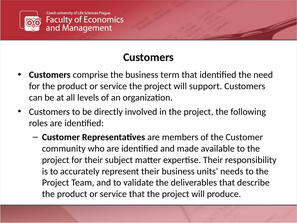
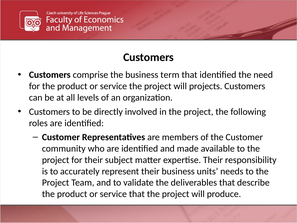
support: support -> projects
